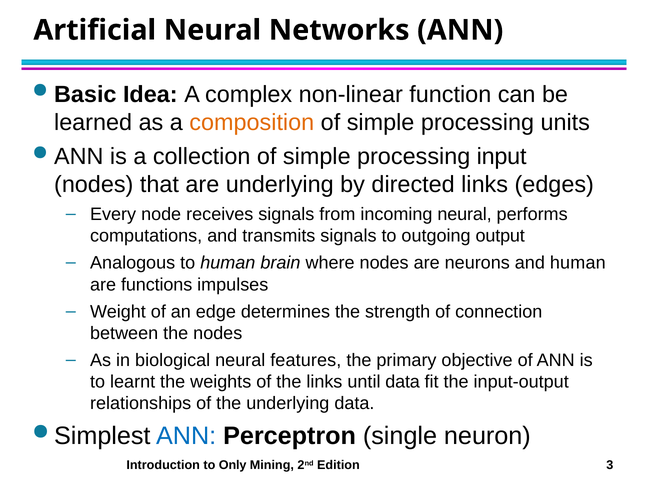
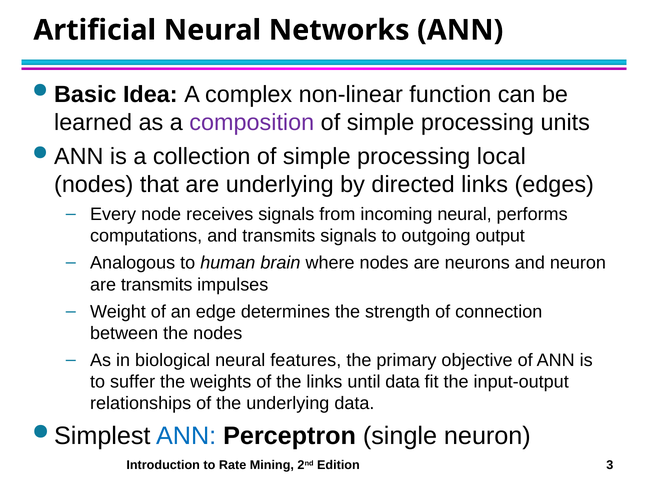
composition colour: orange -> purple
input: input -> local
and human: human -> neuron
are functions: functions -> transmits
learnt: learnt -> suffer
Only: Only -> Rate
